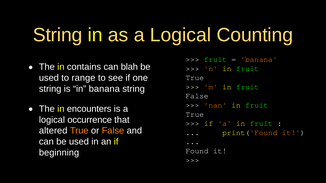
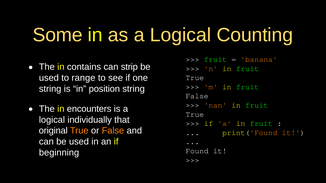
String at (58, 35): String -> Some
blah: blah -> strip
in banana: banana -> position
occurrence: occurrence -> individually
altered: altered -> original
